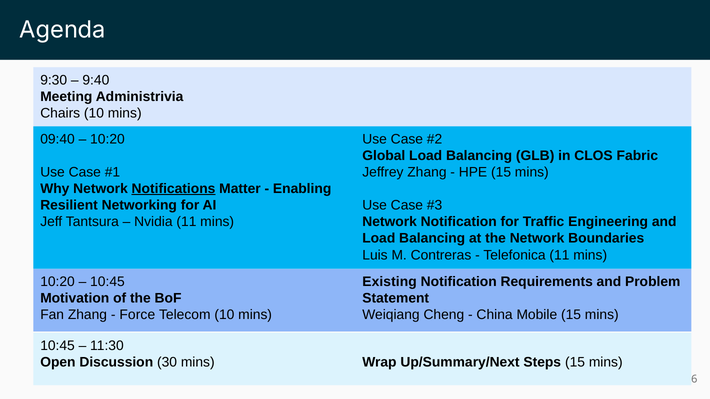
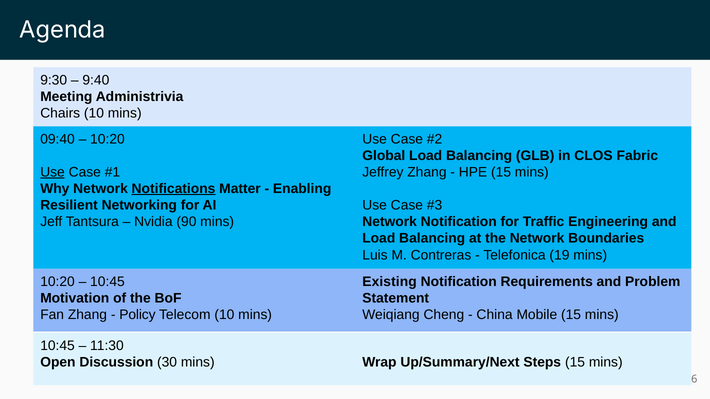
Use at (53, 172) underline: none -> present
Nvidia 11: 11 -> 90
Telefonica 11: 11 -> 19
Force: Force -> Policy
